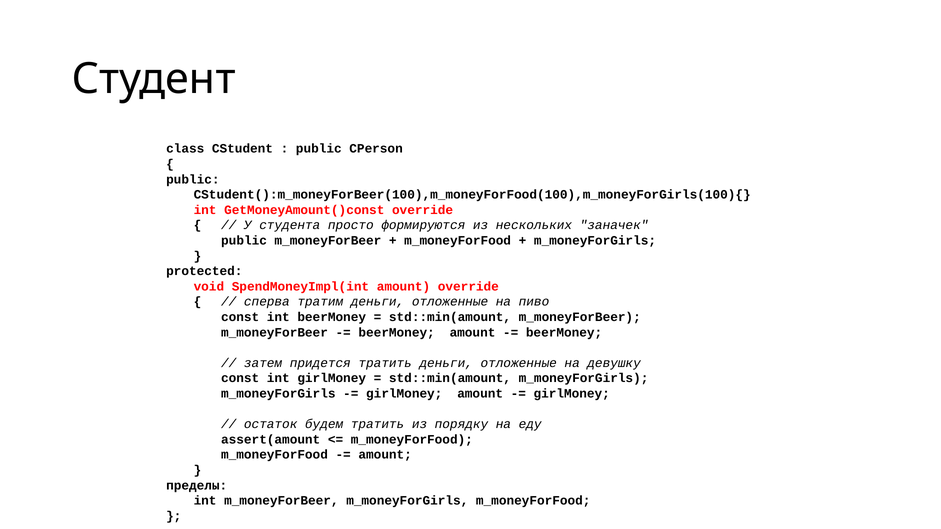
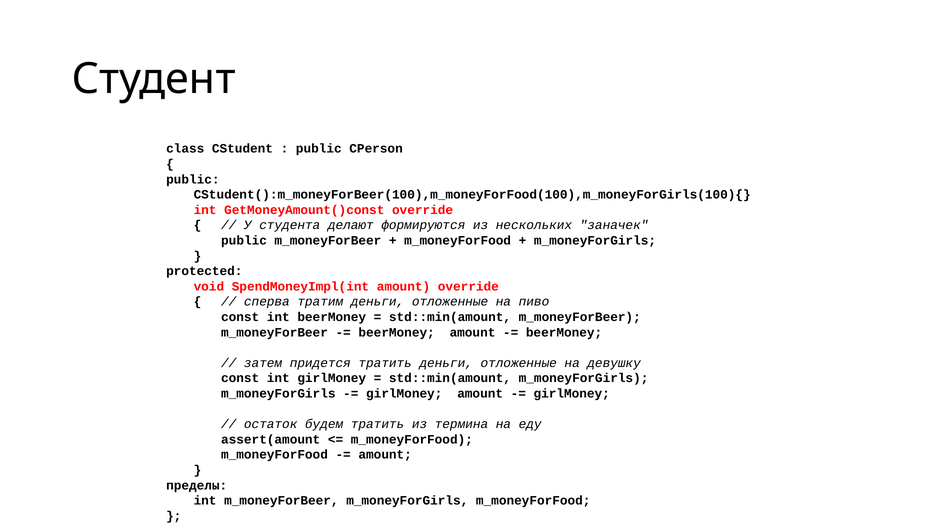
просто: просто -> делают
порядку: порядку -> термина
